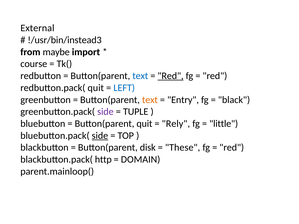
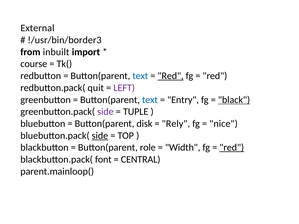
!/usr/bin/instead3: !/usr/bin/instead3 -> !/usr/bin/border3
maybe: maybe -> inbuilt
LEFT colour: blue -> purple
text at (150, 100) colour: orange -> blue
black underline: none -> present
Button(parent quit: quit -> disk
little: little -> nice
disk: disk -> role
These: These -> Width
red at (232, 148) underline: none -> present
http: http -> font
DOMAIN: DOMAIN -> CENTRAL
